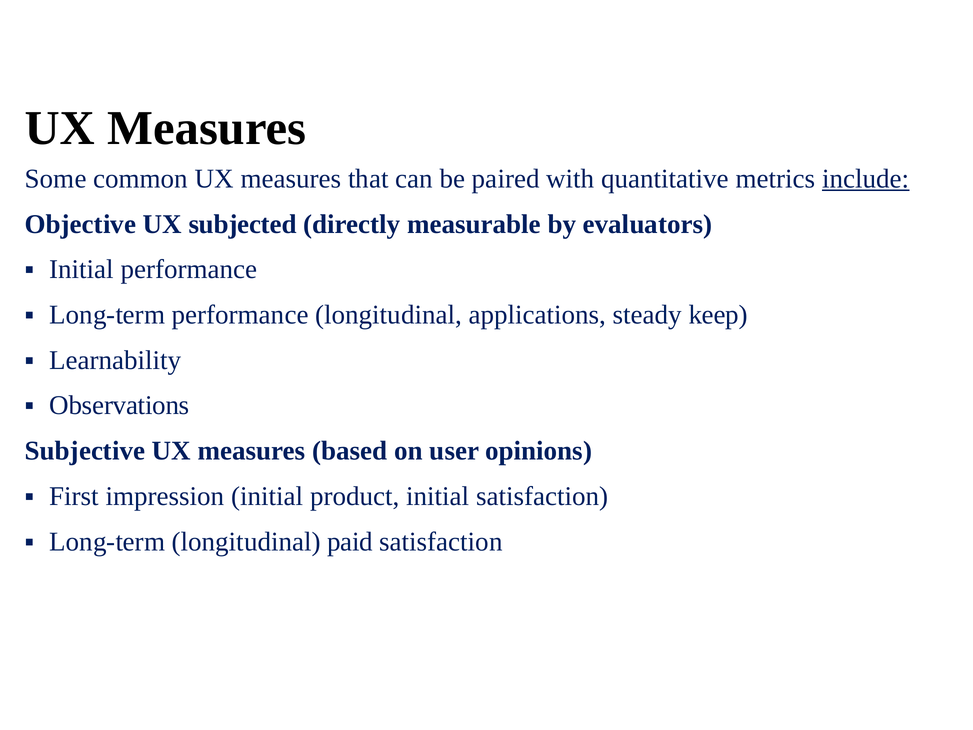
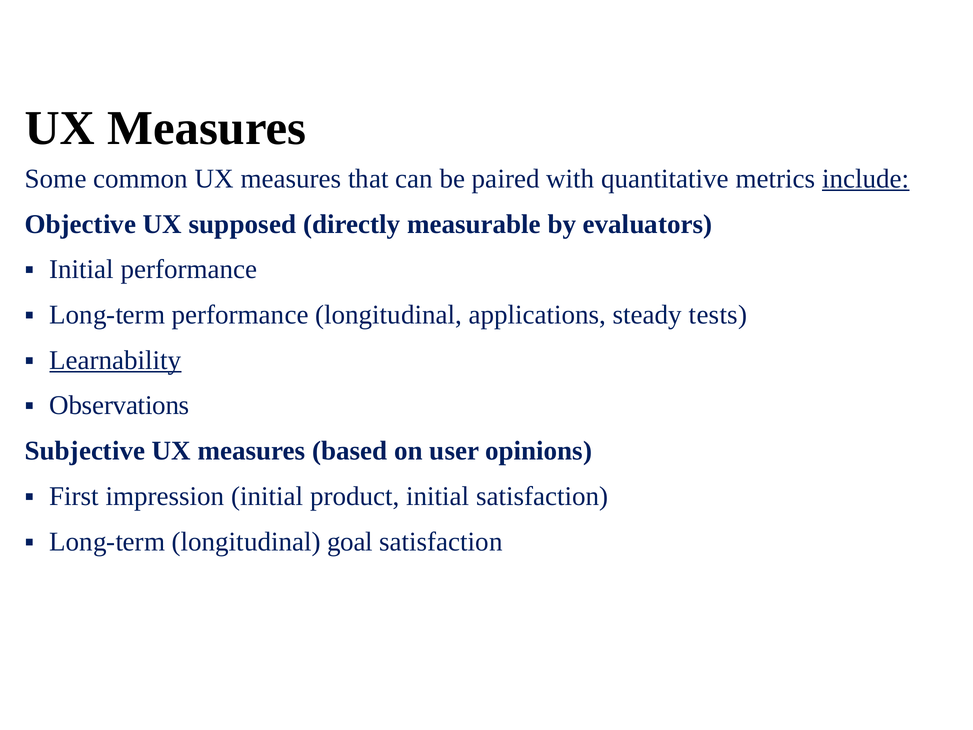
subjected: subjected -> supposed
keep: keep -> tests
Learnability underline: none -> present
paid: paid -> goal
